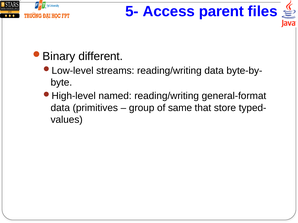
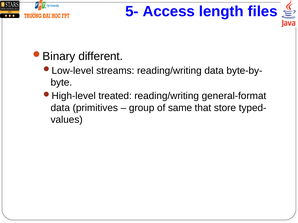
parent: parent -> length
named: named -> treated
